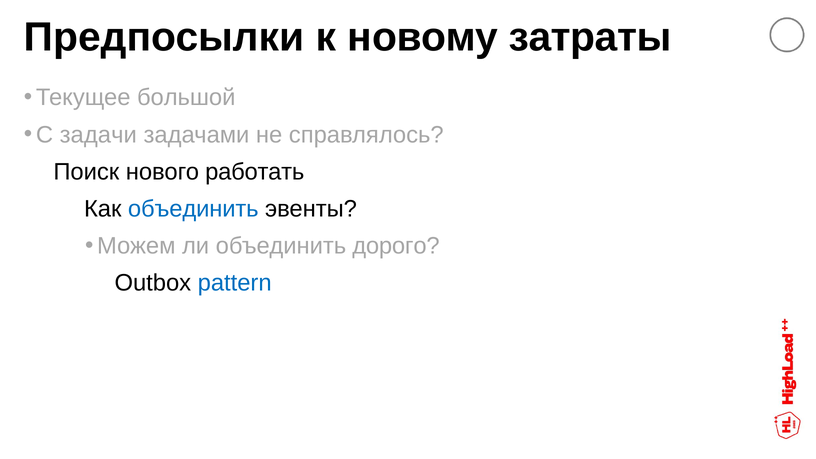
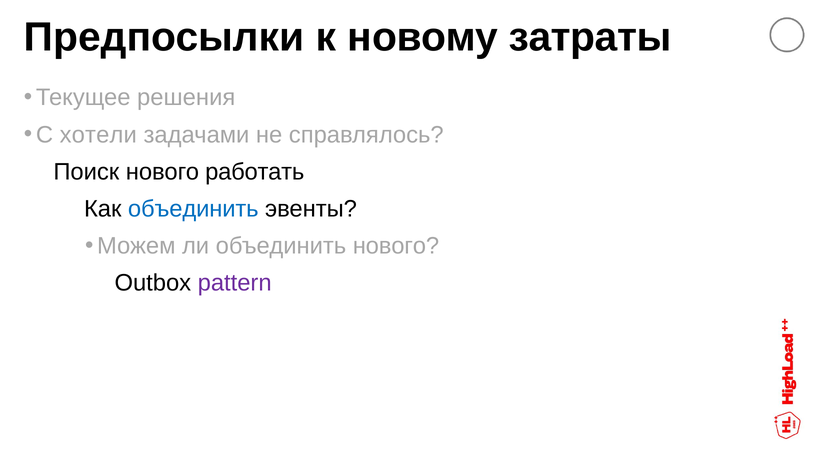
большой: большой -> решения
задачи: задачи -> хотели
объединить дорого: дорого -> нового
pattern colour: blue -> purple
